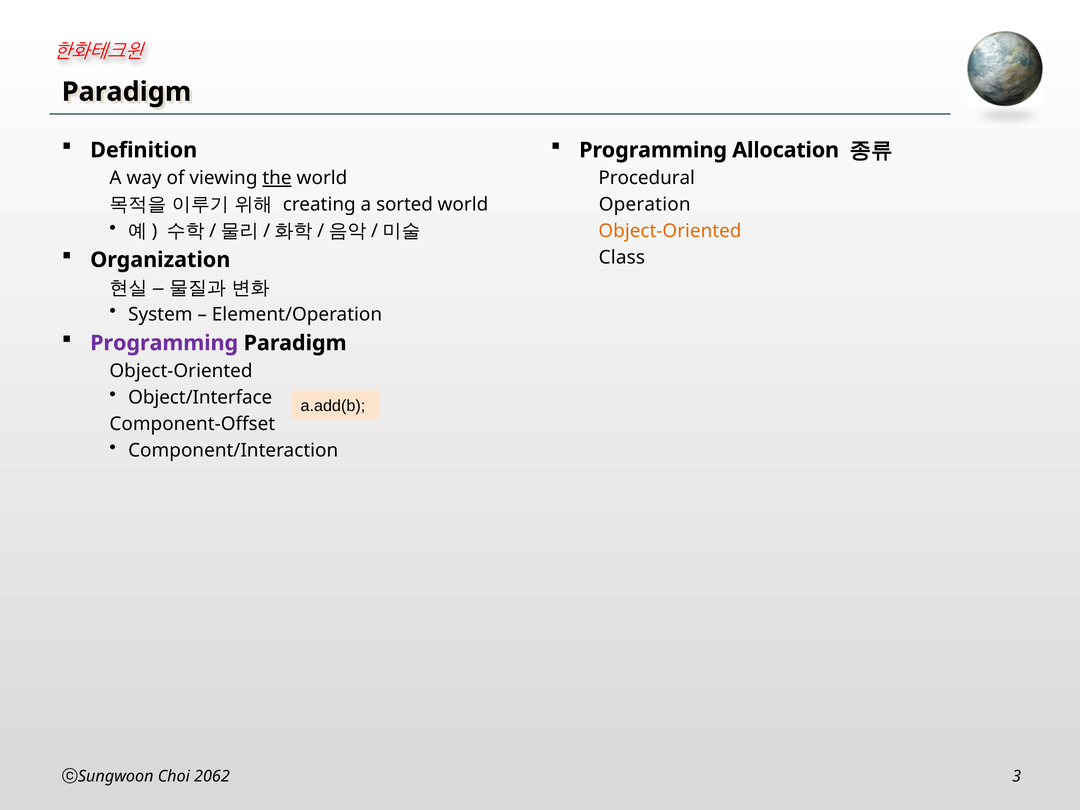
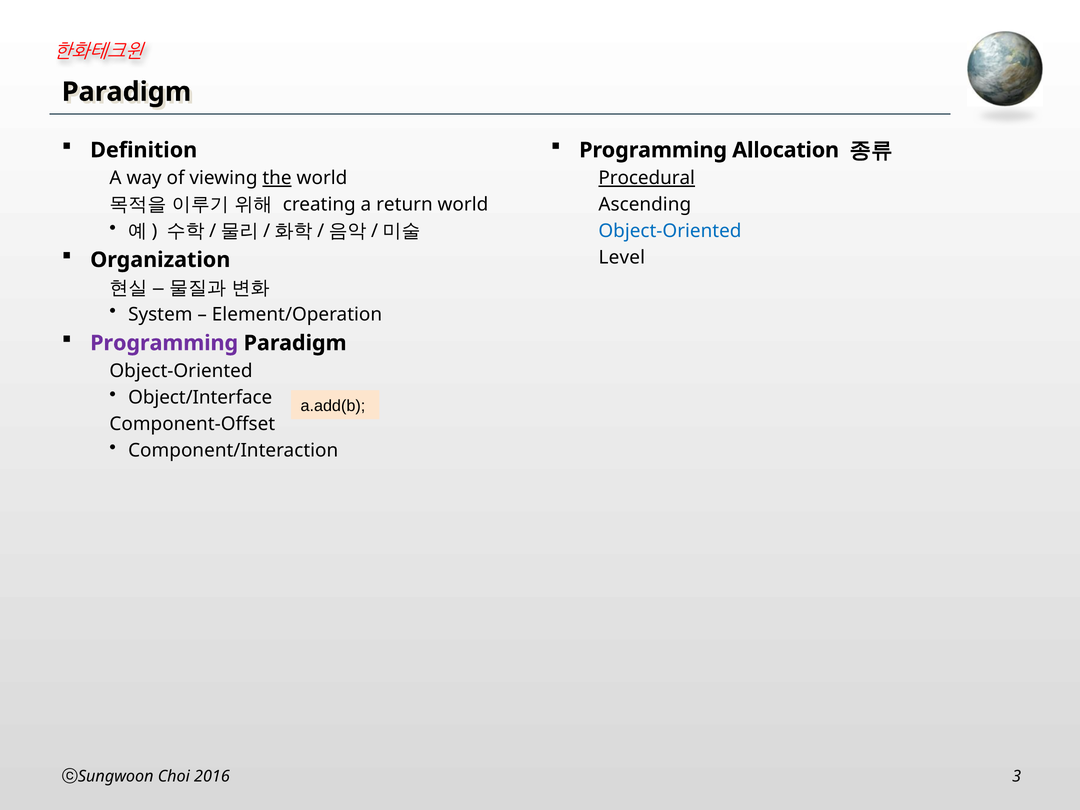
Procedural underline: none -> present
sorted: sorted -> return
Operation: Operation -> Ascending
Object-Oriented at (670, 231) colour: orange -> blue
Class: Class -> Level
2062: 2062 -> 2016
